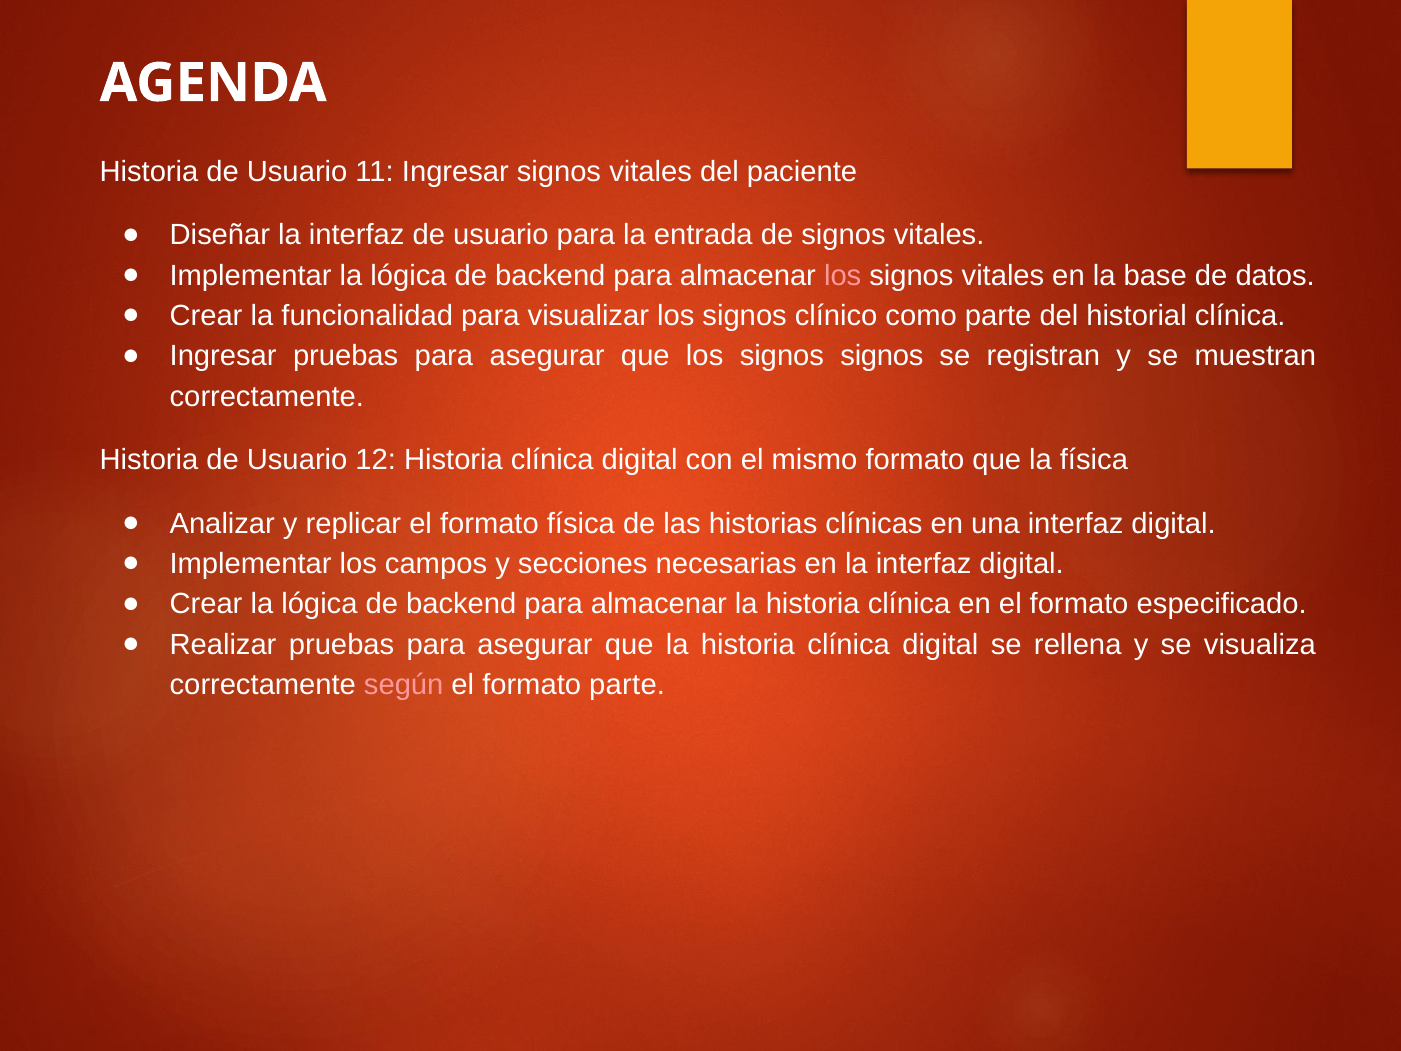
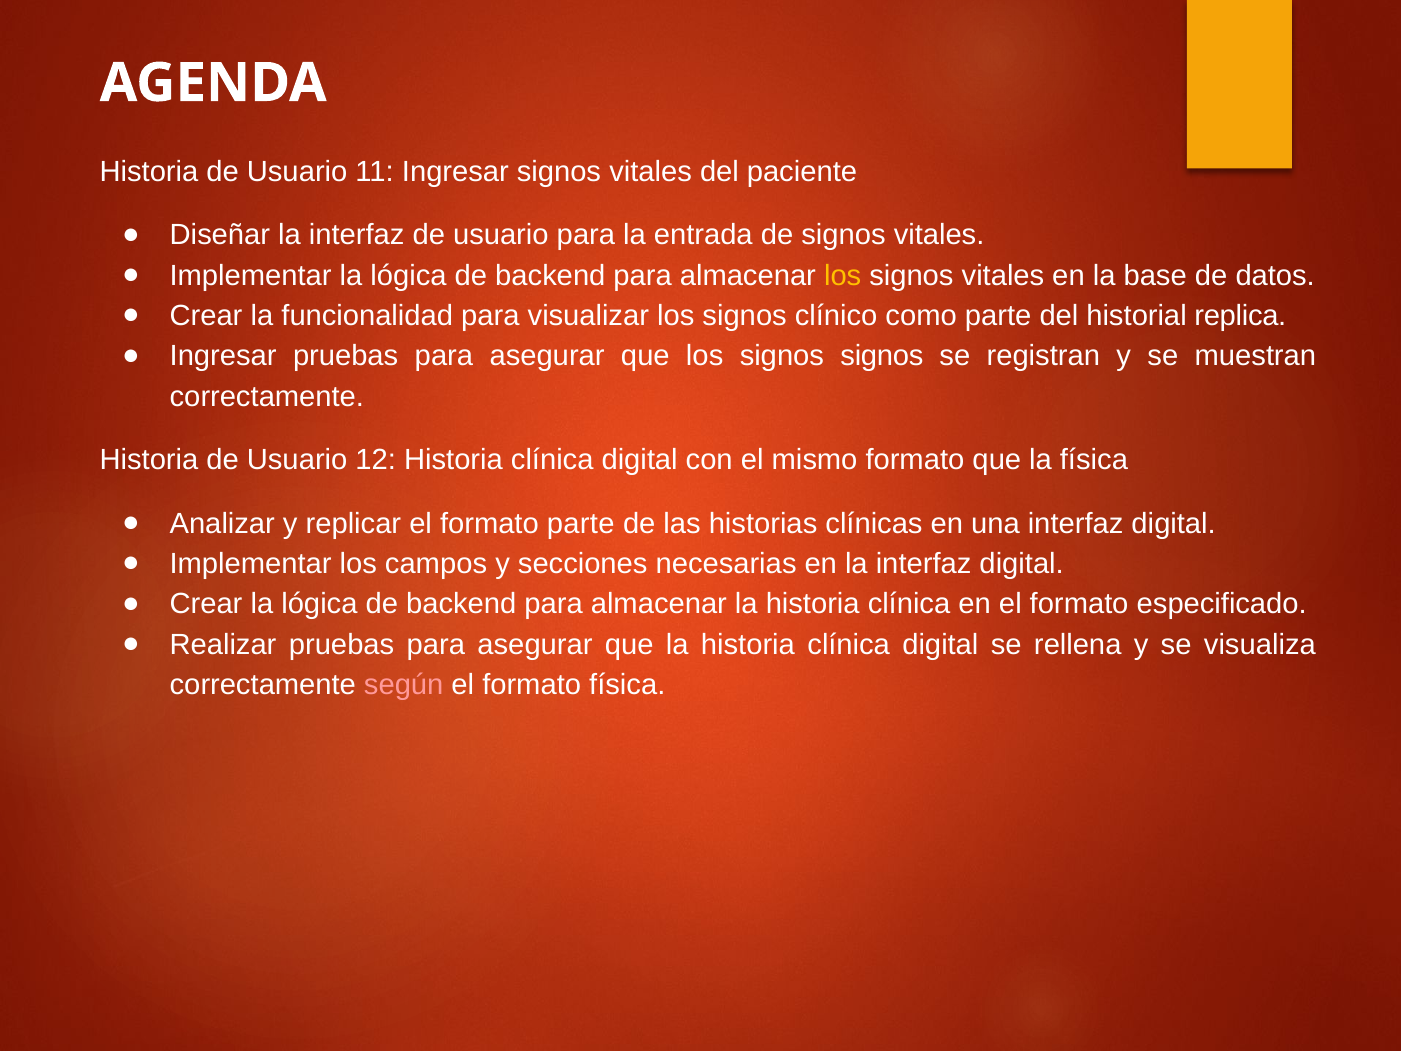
los at (843, 275) colour: pink -> yellow
historial clínica: clínica -> replica
formato física: física -> parte
formato parte: parte -> física
